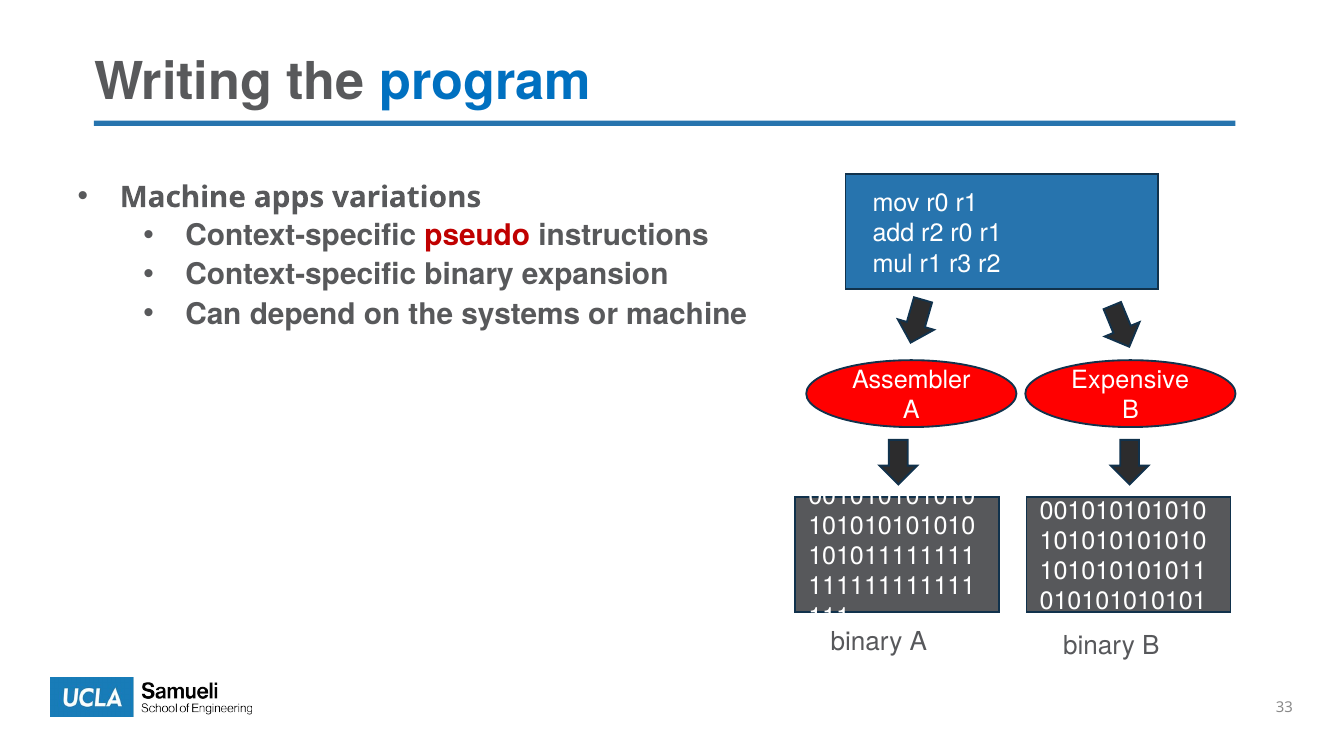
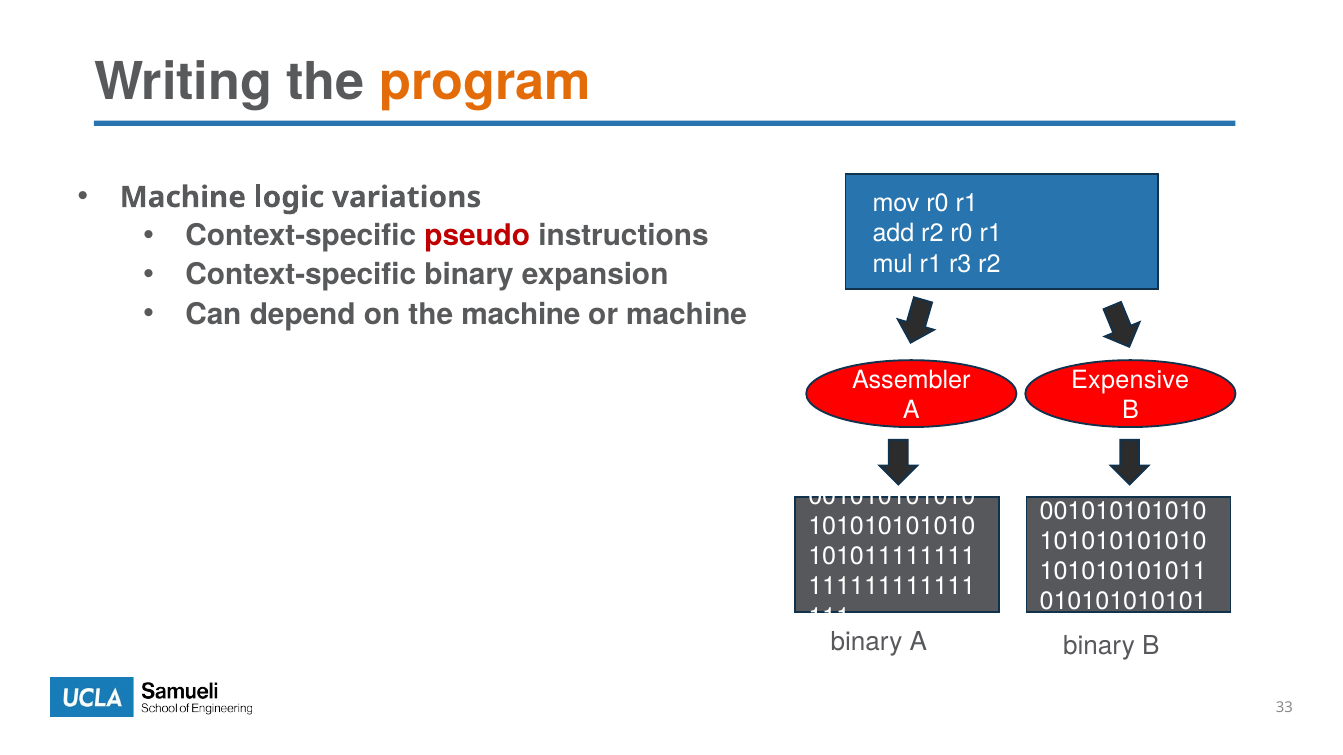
program colour: blue -> orange
apps: apps -> logic
the systems: systems -> machine
